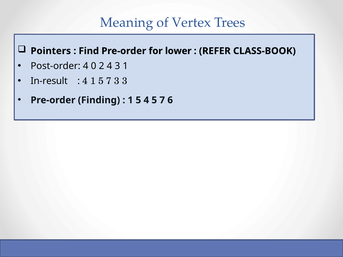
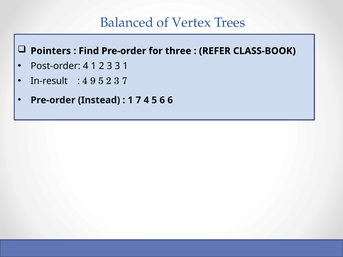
Meaning: Meaning -> Balanced
lower: lower -> three
4 0: 0 -> 1
4 at (109, 66): 4 -> 3
4 1: 1 -> 9
7 at (109, 81): 7 -> 2
3 3: 3 -> 7
Finding: Finding -> Instead
5 at (138, 100): 5 -> 7
4 5 7: 7 -> 6
